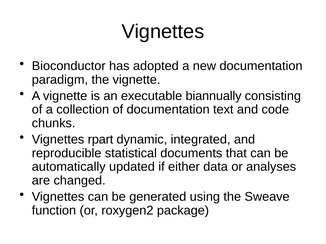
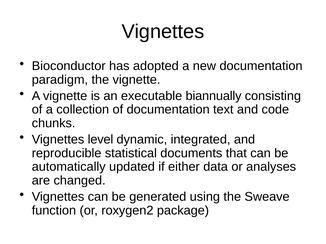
rpart: rpart -> level
